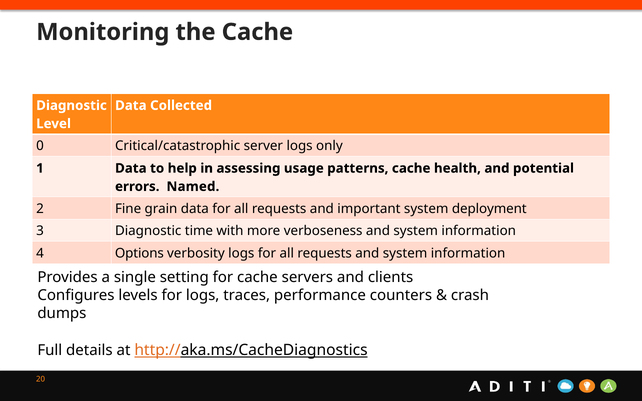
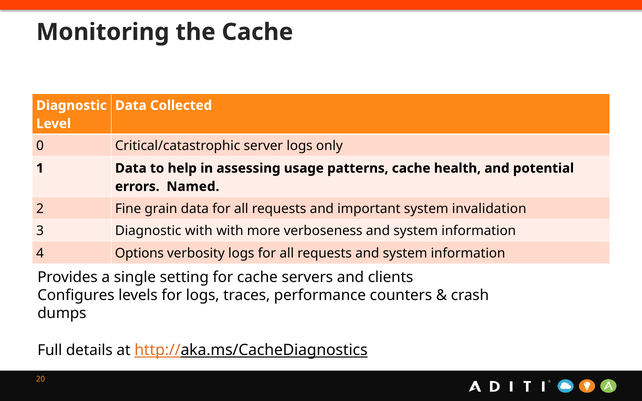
deployment: deployment -> invalidation
Diagnostic time: time -> with
